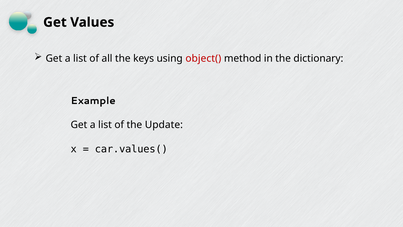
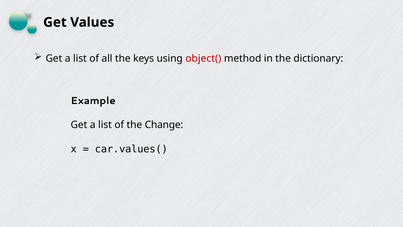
Update: Update -> Change
